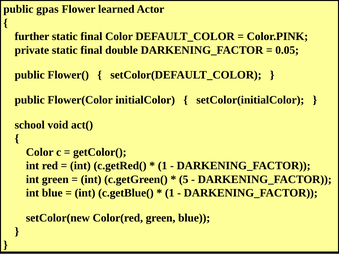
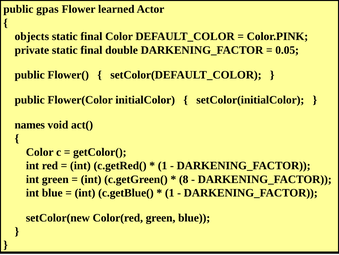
further: further -> objects
school: school -> names
5: 5 -> 8
